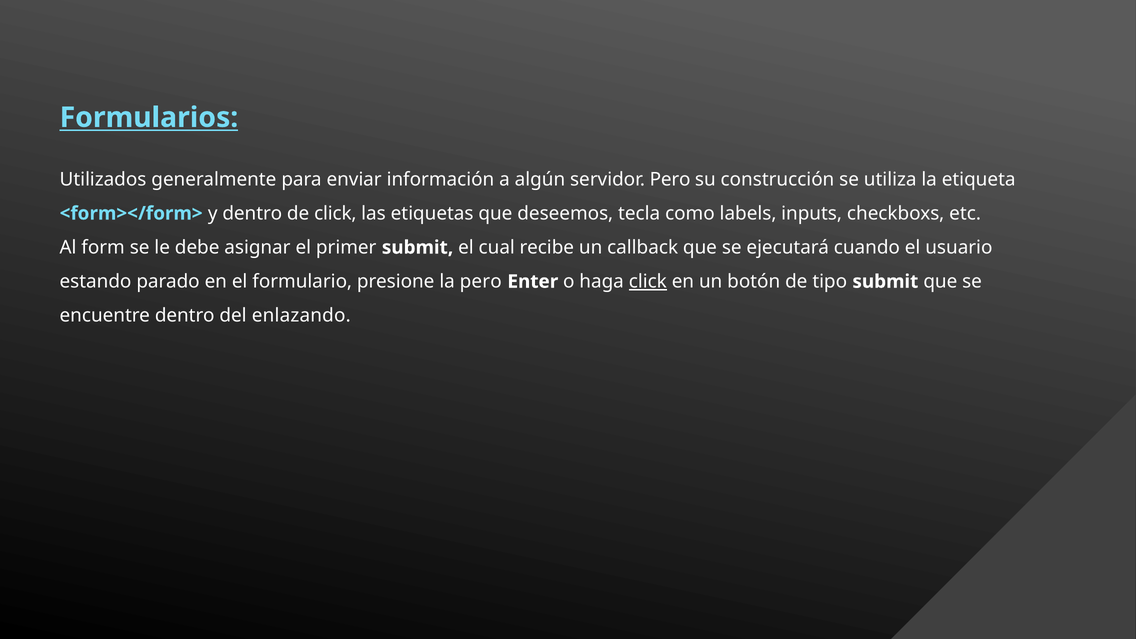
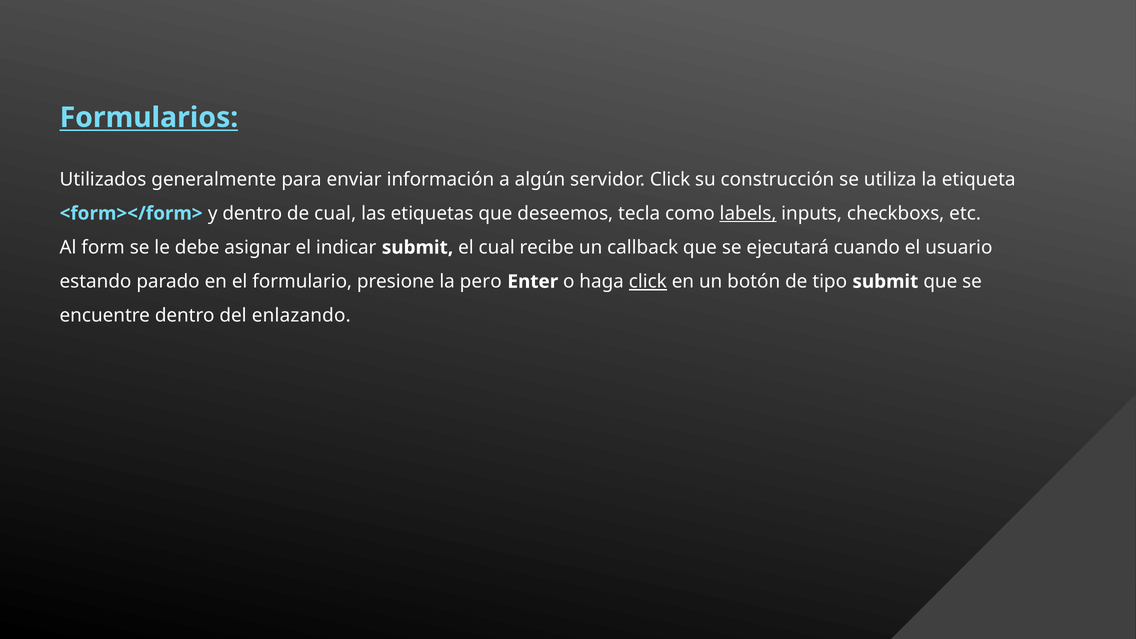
servidor Pero: Pero -> Click
de click: click -> cual
labels underline: none -> present
primer: primer -> indicar
